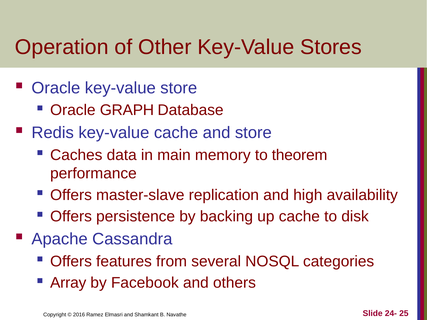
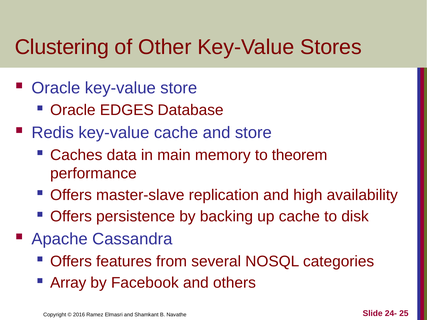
Operation: Operation -> Clustering
GRAPH: GRAPH -> EDGES
